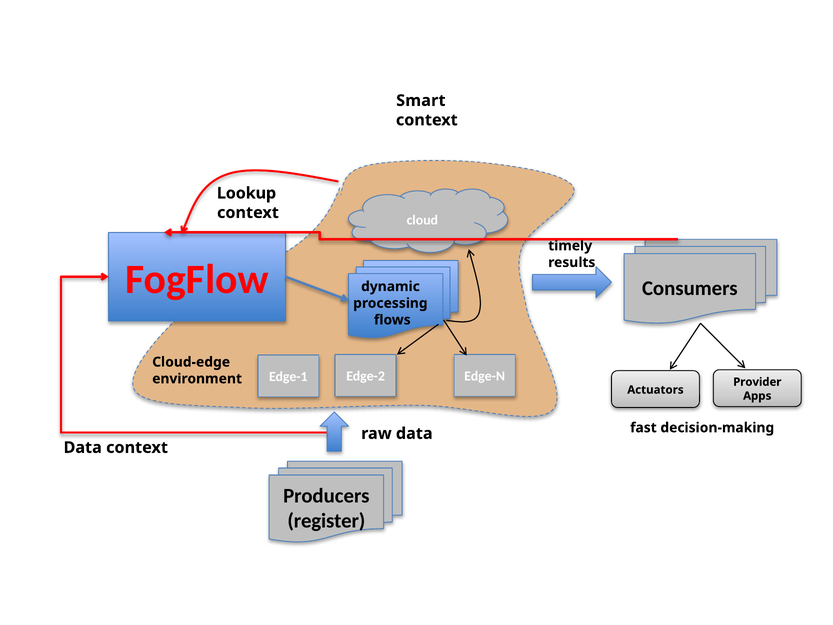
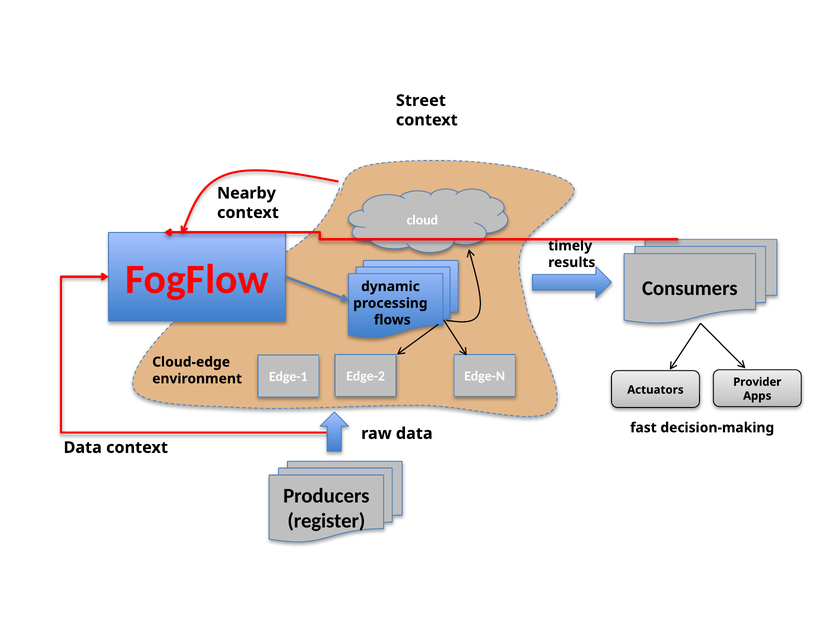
Smart: Smart -> Street
Lookup: Lookup -> Nearby
